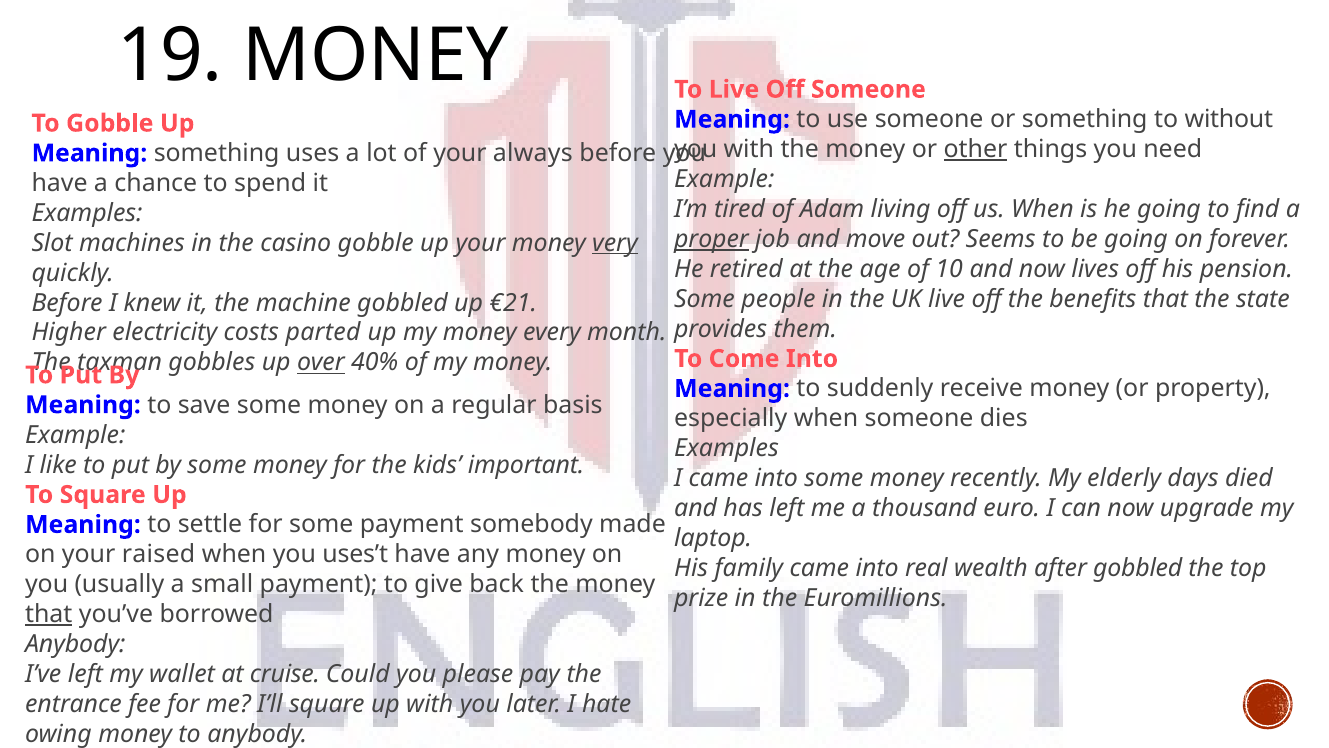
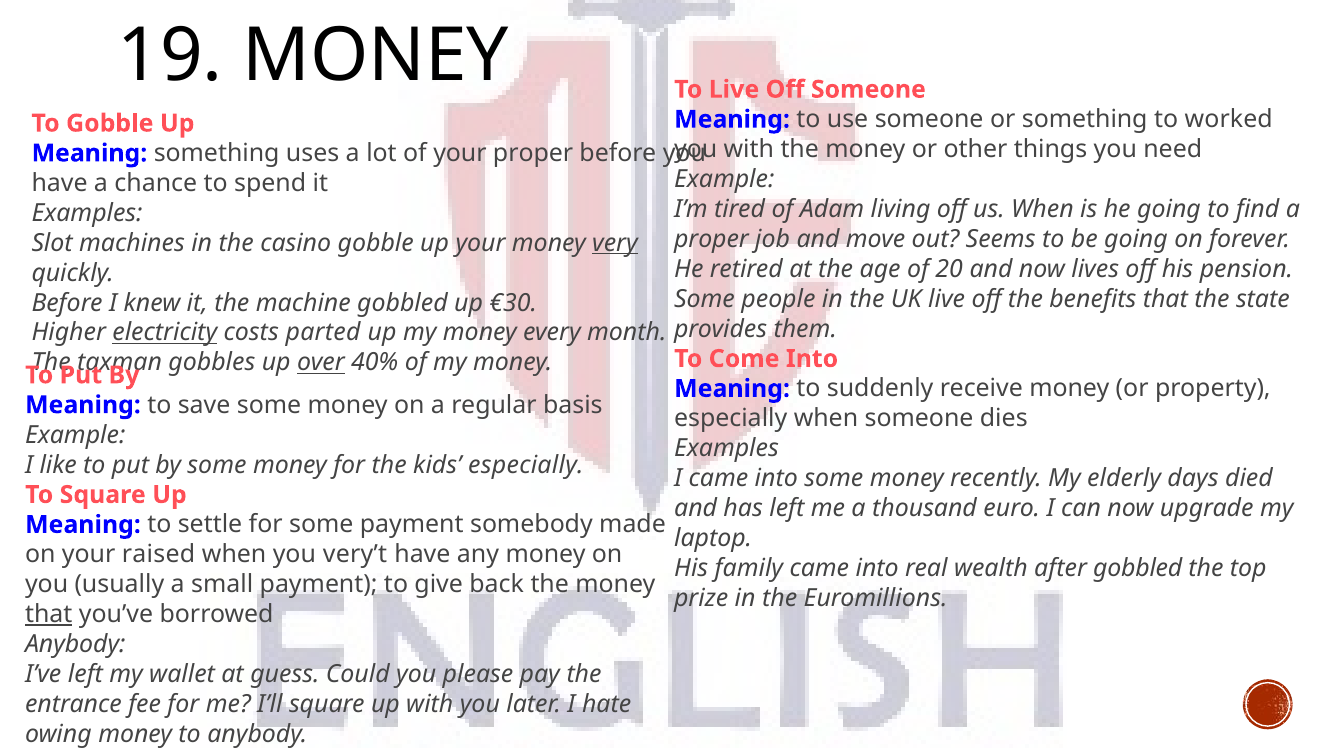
without: without -> worked
other underline: present -> none
your always: always -> proper
proper at (711, 239) underline: present -> none
10: 10 -> 20
€21: €21 -> €30
electricity underline: none -> present
kids important: important -> especially
uses’t: uses’t -> very’t
cruise: cruise -> guess
